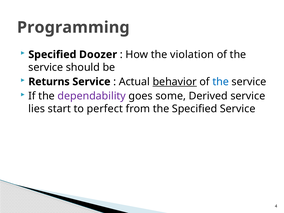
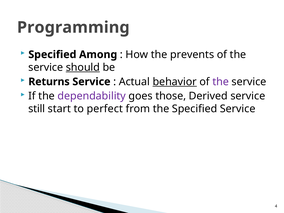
Doozer: Doozer -> Among
violation: violation -> prevents
should underline: none -> present
the at (221, 82) colour: blue -> purple
some: some -> those
lies: lies -> still
